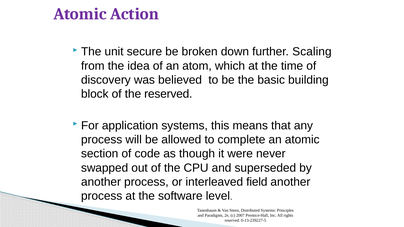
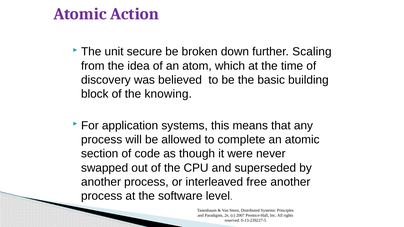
the reserved: reserved -> knowing
field: field -> free
